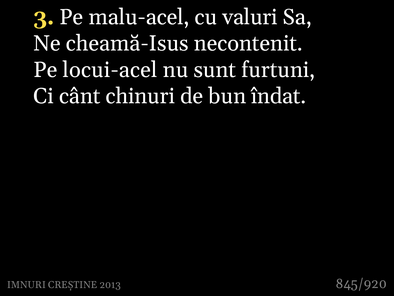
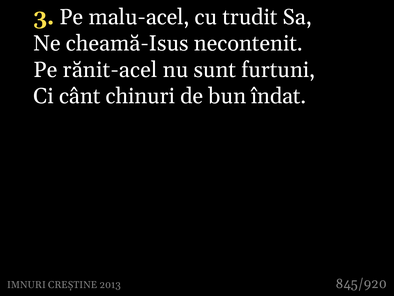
valuri: valuri -> trudit
locui-acel: locui-acel -> rănit-acel
